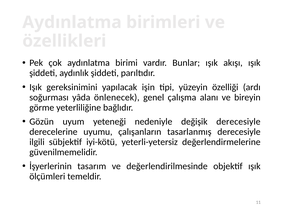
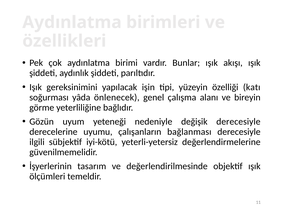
ardı: ardı -> katı
tasarlanmış: tasarlanmış -> bağlanması
